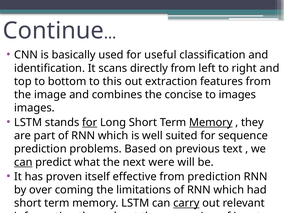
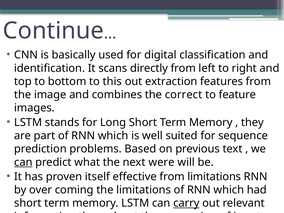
useful: useful -> digital
concise: concise -> correct
to images: images -> feature
for at (90, 122) underline: present -> none
Memory at (211, 122) underline: present -> none
from prediction: prediction -> limitations
